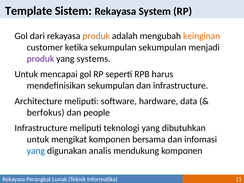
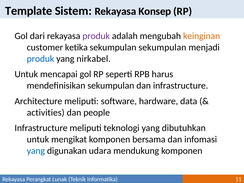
System: System -> Konsep
produk at (96, 36) colour: orange -> purple
produk at (40, 59) colour: purple -> blue
systems: systems -> nirkabel
berfokus: berfokus -> activities
analis: analis -> udara
